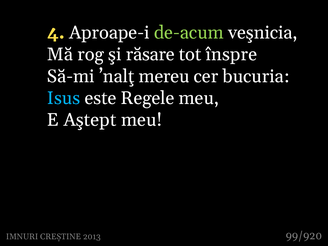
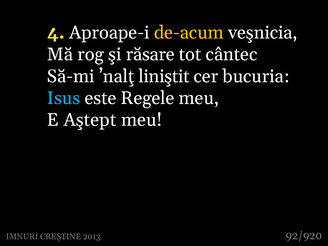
de-acum colour: light green -> yellow
înspre: înspre -> cântec
mereu: mereu -> liniştit
99/920: 99/920 -> 92/920
